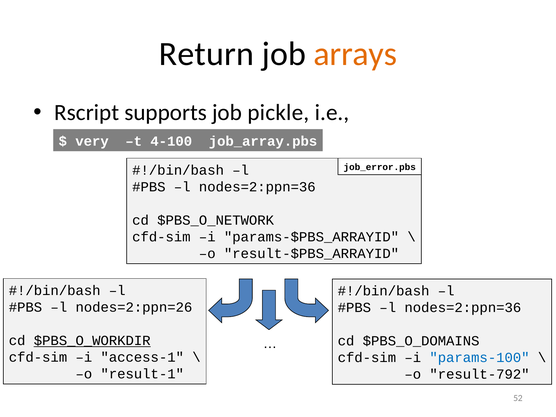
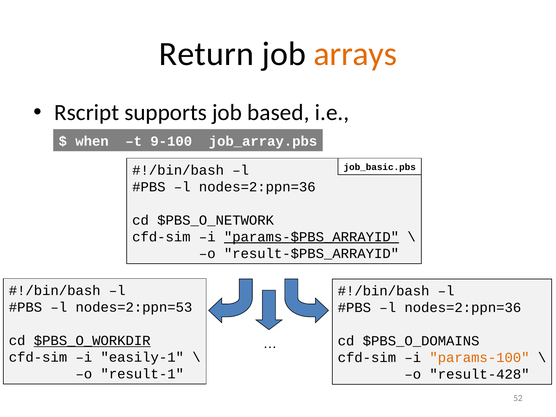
pickle: pickle -> based
very: very -> when
4-100: 4-100 -> 9-100
job_error.pbs: job_error.pbs -> job_basic.pbs
params-$PBS_ARRAYID underline: none -> present
nodes=2:ppn=26: nodes=2:ppn=26 -> nodes=2:ppn=53
access-1: access-1 -> easily-1
params-100 colour: blue -> orange
result-792: result-792 -> result-428
